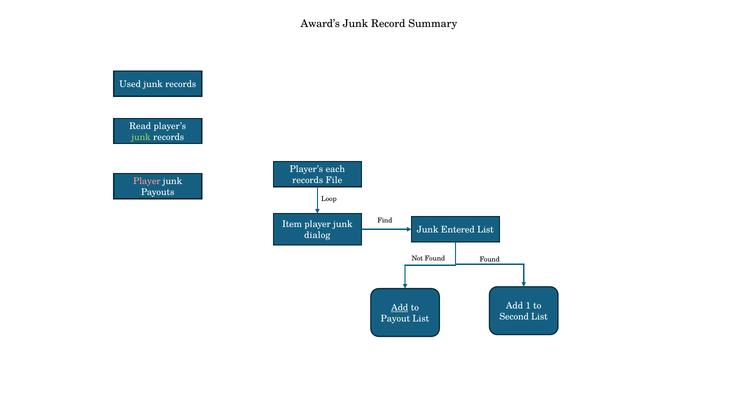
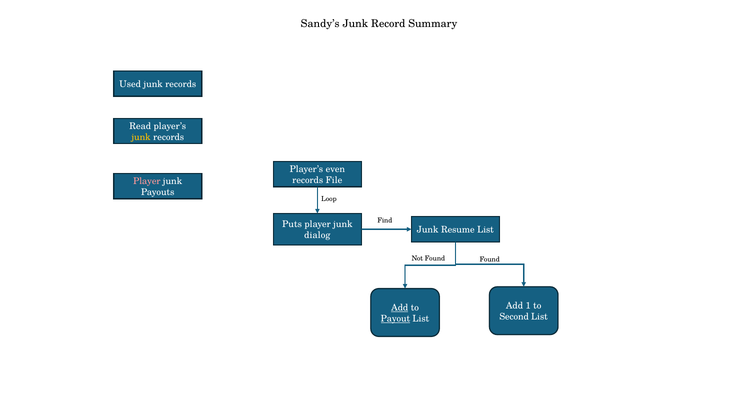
Award’s: Award’s -> Sandy’s
junk at (141, 137) colour: light green -> yellow
each: each -> even
Item: Item -> Puts
Entered: Entered -> Resume
Payout underline: none -> present
